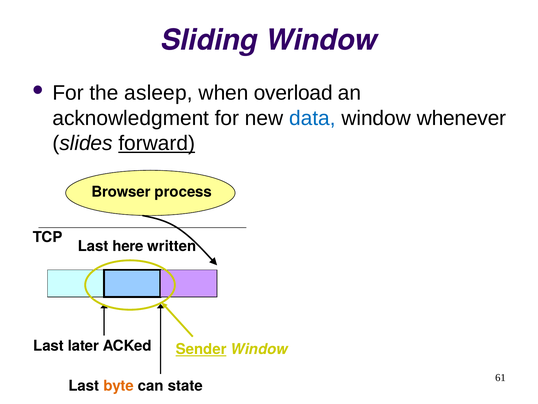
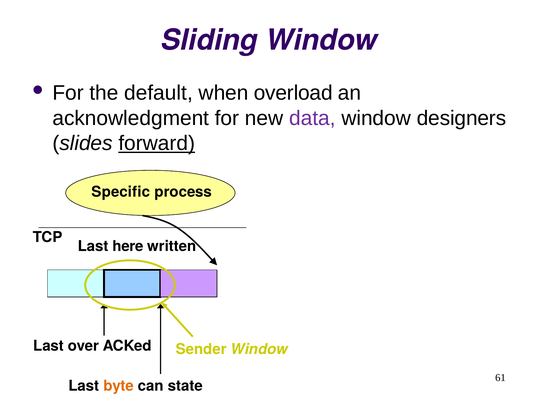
asleep: asleep -> default
data colour: blue -> purple
whenever: whenever -> designers
Browser: Browser -> Specific
later: later -> over
Sender underline: present -> none
